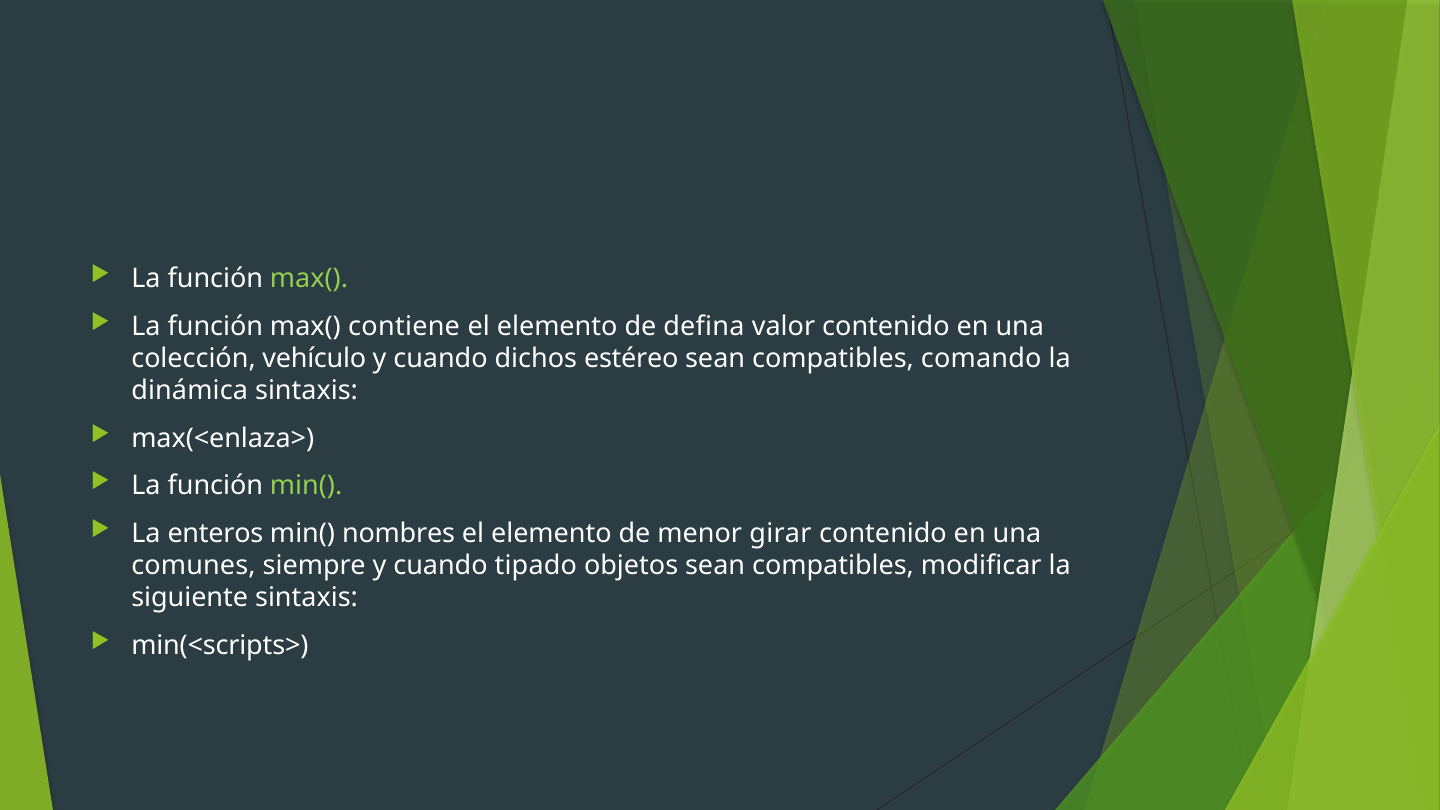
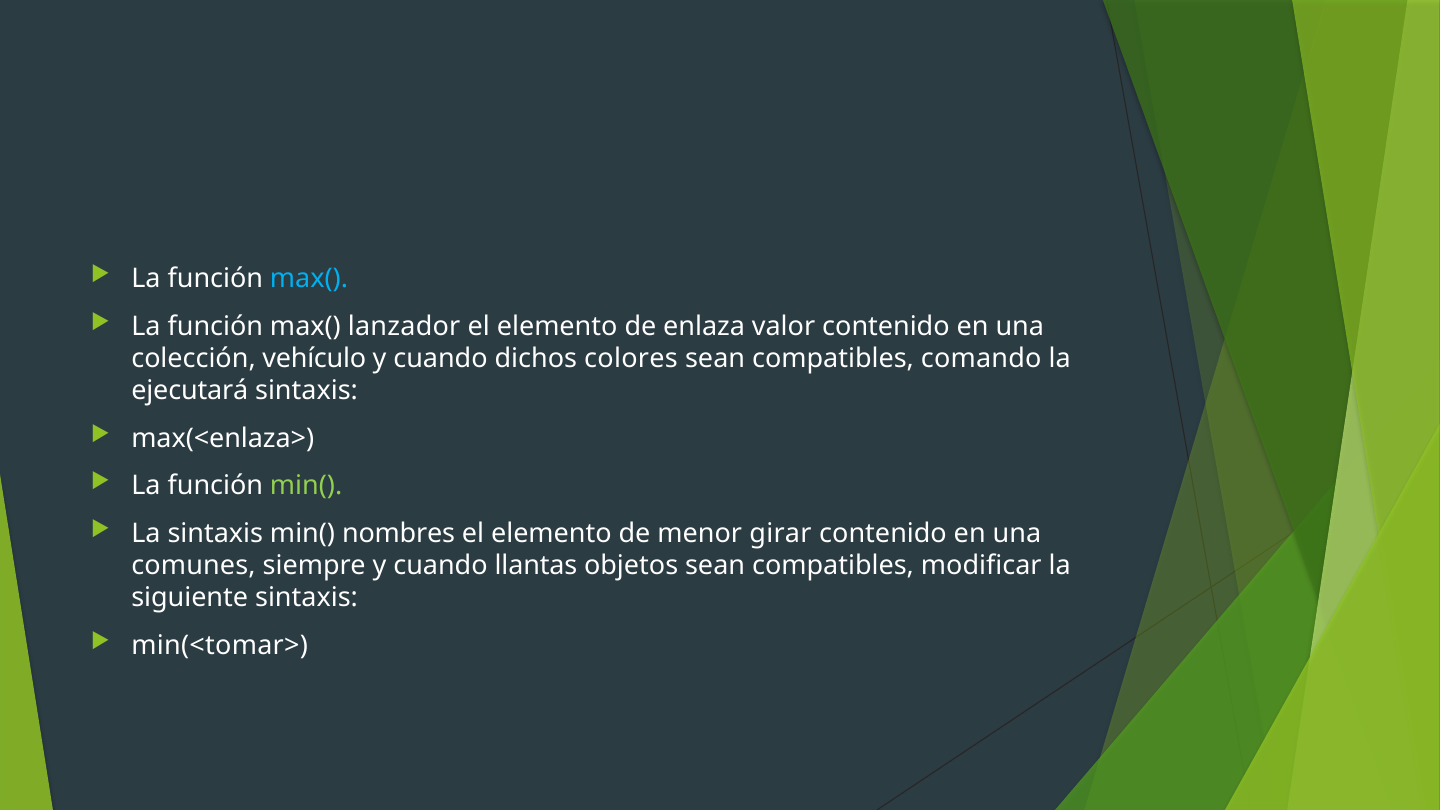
max( at (309, 279) colour: light green -> light blue
contiene: contiene -> lanzador
defina: defina -> enlaza
estéreo: estéreo -> colores
dinámica: dinámica -> ejecutará
La enteros: enteros -> sintaxis
tipado: tipado -> llantas
min(<scripts>: min(<scripts> -> min(<tomar>
